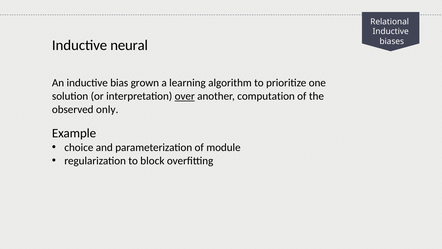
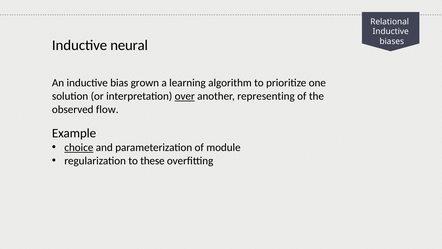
computation: computation -> representing
only: only -> flow
choice underline: none -> present
block: block -> these
